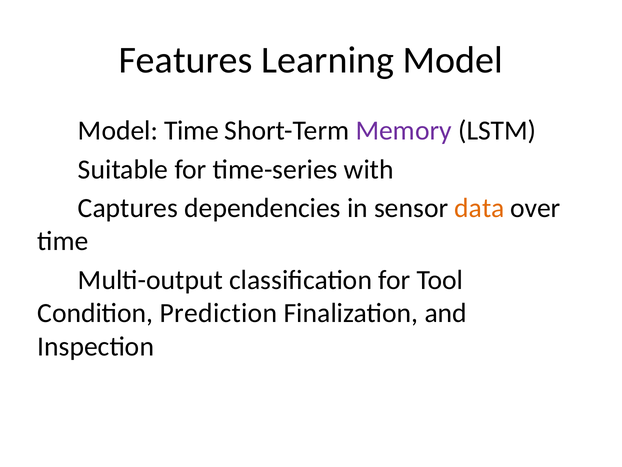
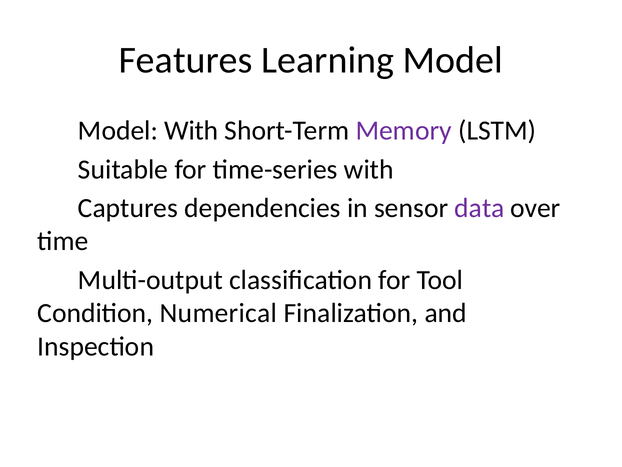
Time at (191, 130): Time -> With
data colour: orange -> purple
Prediction: Prediction -> Numerical
